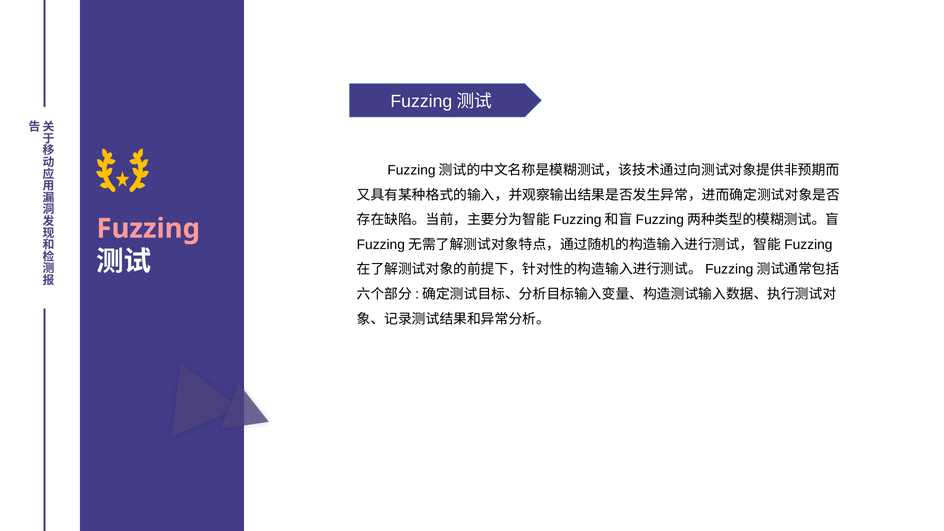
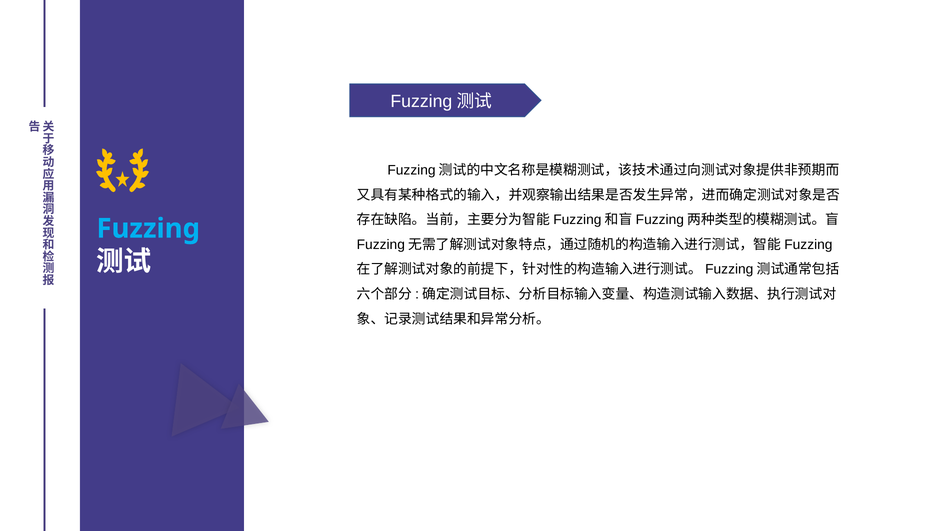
Fuzzing colour: pink -> light blue
